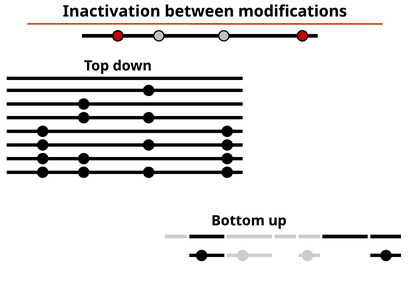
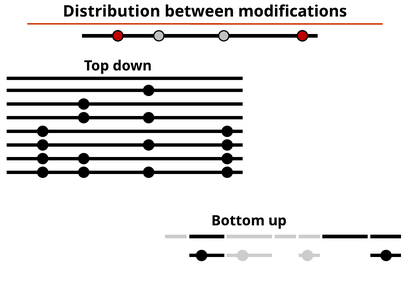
Inactivation: Inactivation -> Distribution
